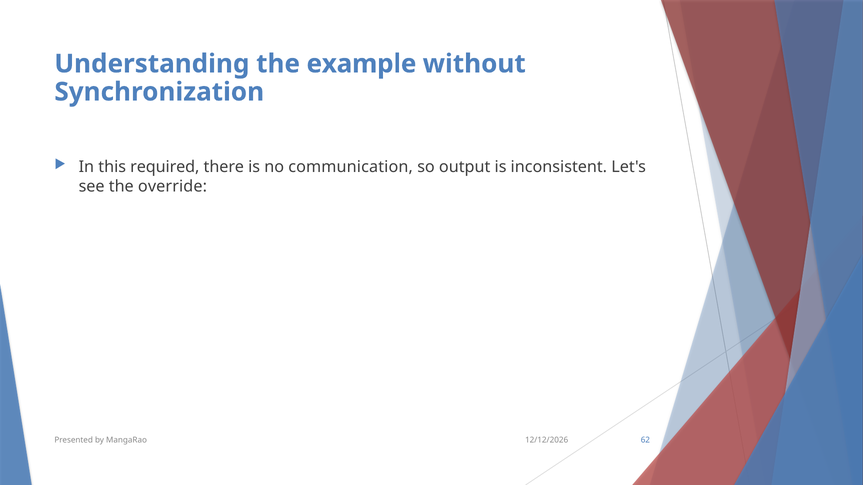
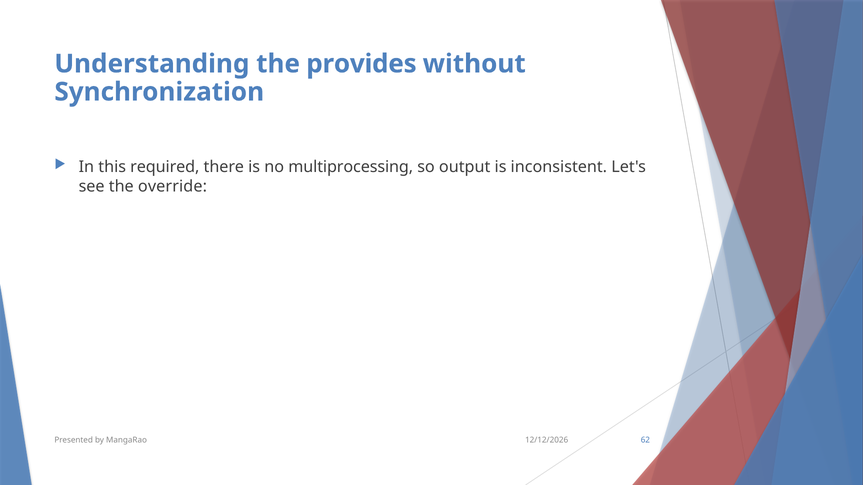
example: example -> provides
communication: communication -> multiprocessing
